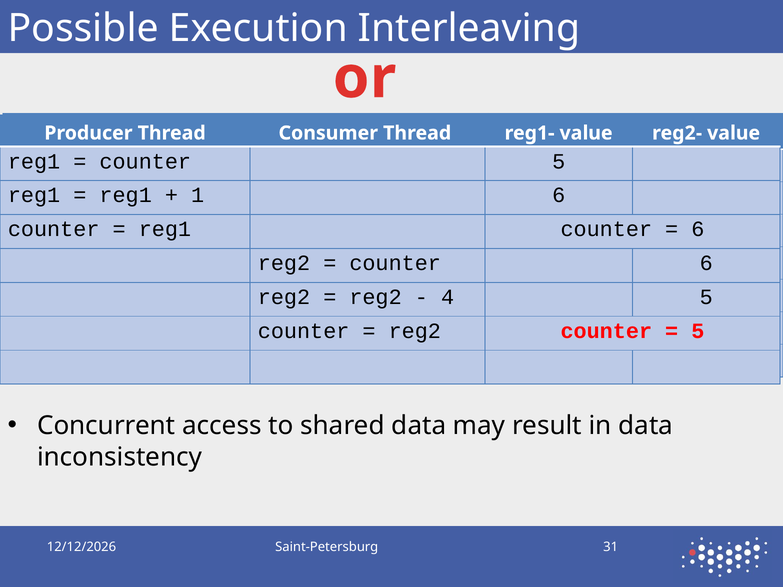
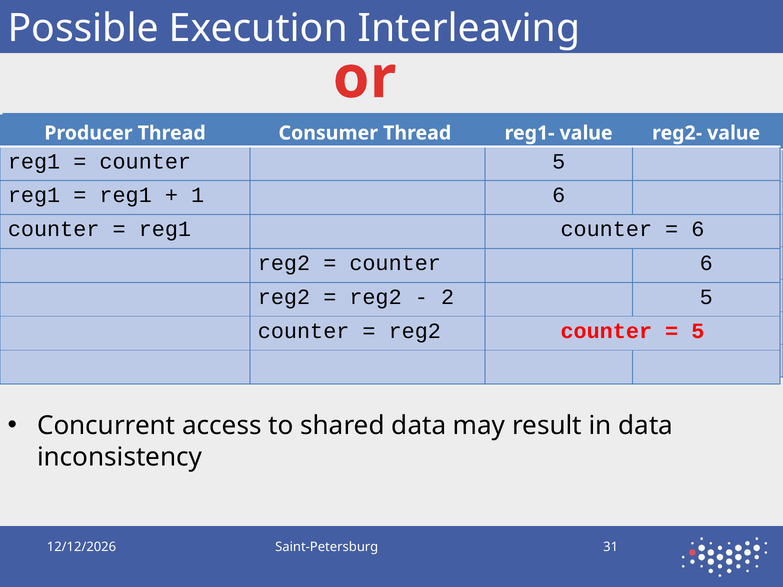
4 at (448, 297): 4 -> 2
